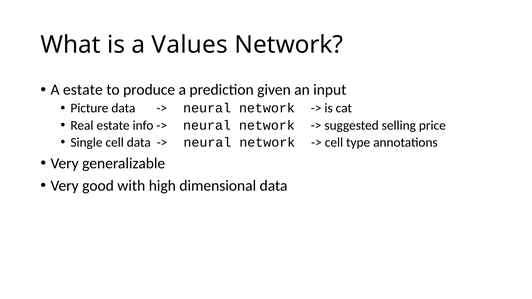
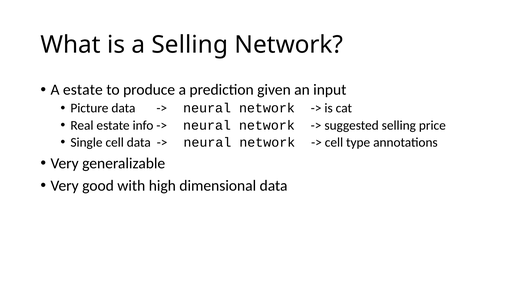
a Values: Values -> Selling
